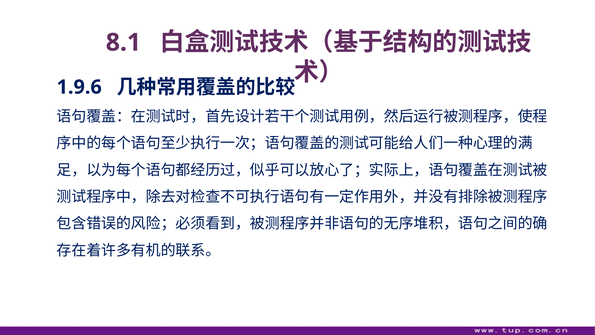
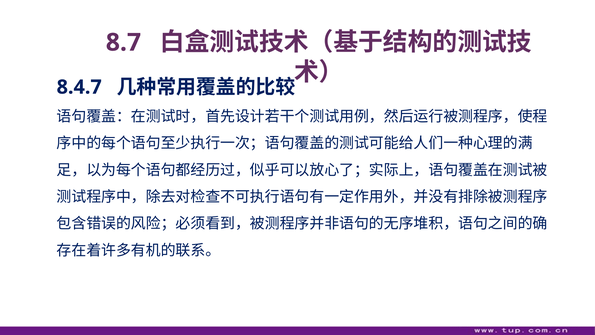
8.1: 8.1 -> 8.7
1.9.6: 1.9.6 -> 8.4.7
